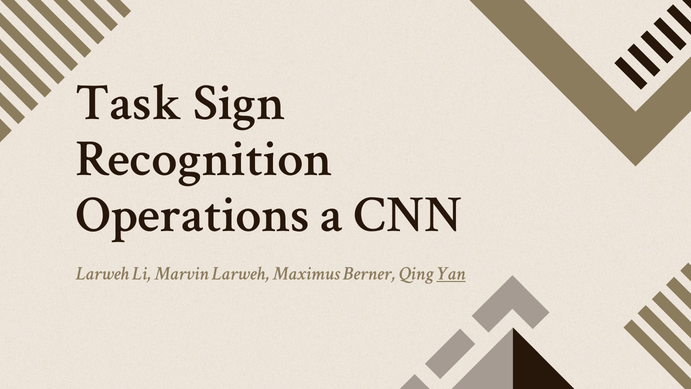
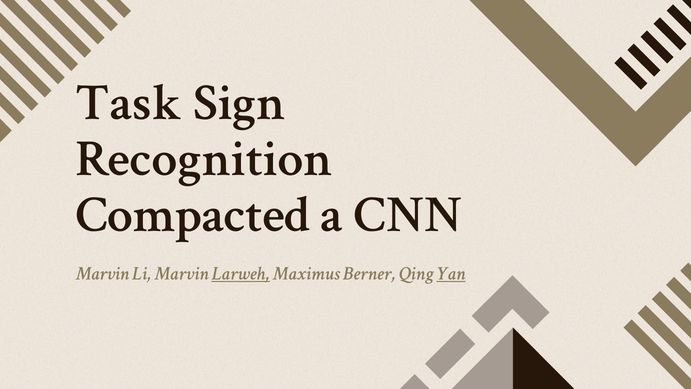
Operations: Operations -> Compacted
Larweh at (102, 273): Larweh -> Marvin
Larweh at (241, 273) underline: none -> present
